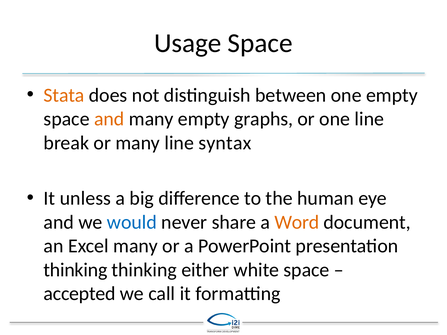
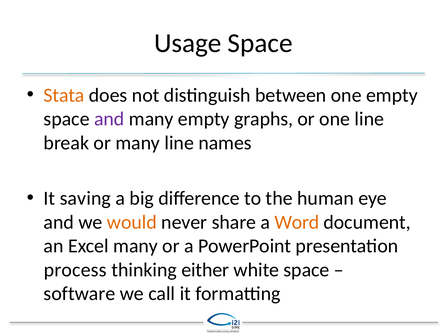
and at (109, 119) colour: orange -> purple
syntax: syntax -> names
unless: unless -> saving
would colour: blue -> orange
thinking at (75, 270): thinking -> process
accepted: accepted -> software
